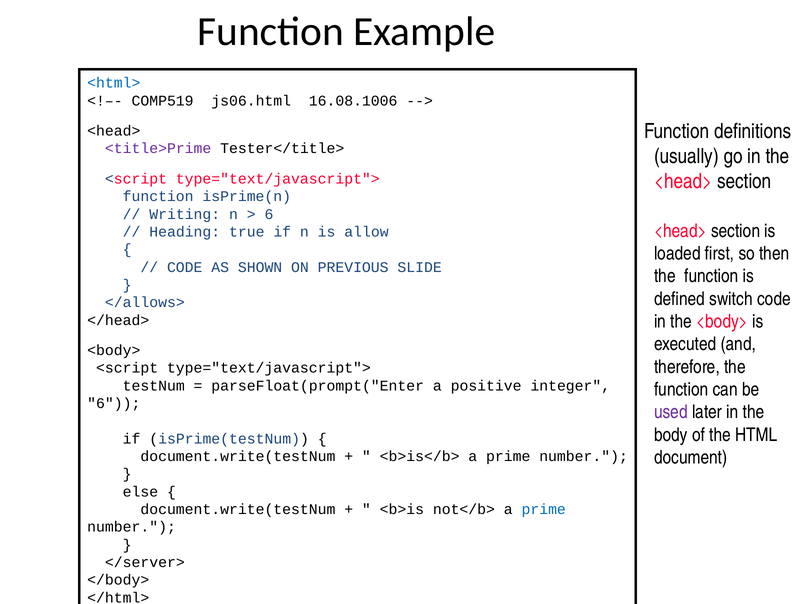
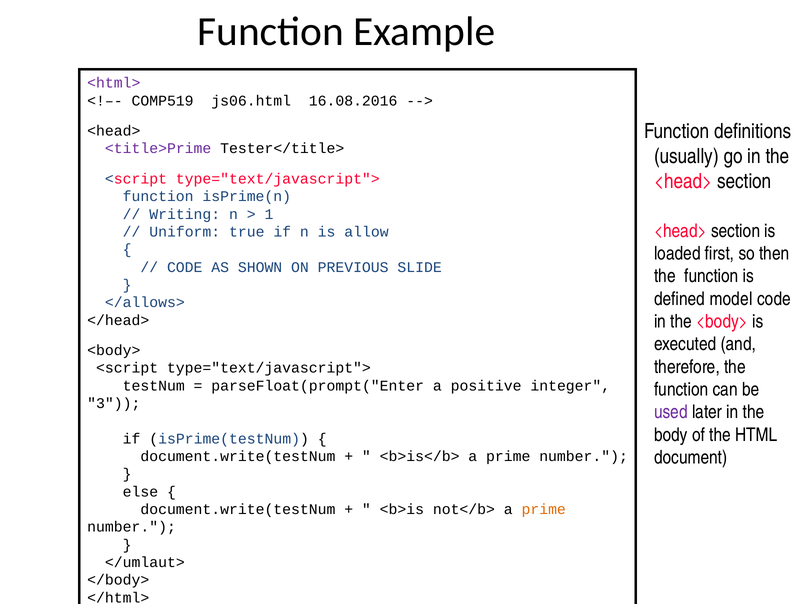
<html> colour: blue -> purple
16.08.1006: 16.08.1006 -> 16.08.2016
6 at (269, 214): 6 -> 1
Heading: Heading -> Uniform
switch: switch -> model
6 at (114, 404): 6 -> 3
prime at (544, 510) colour: blue -> orange
</server>: </server> -> </umlaut>
